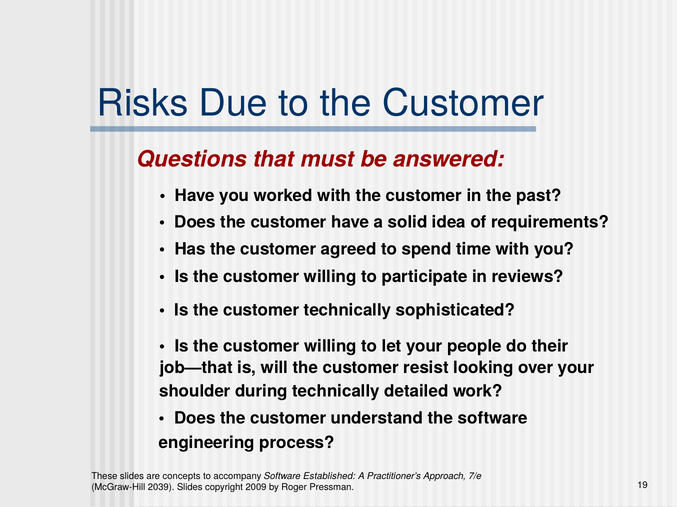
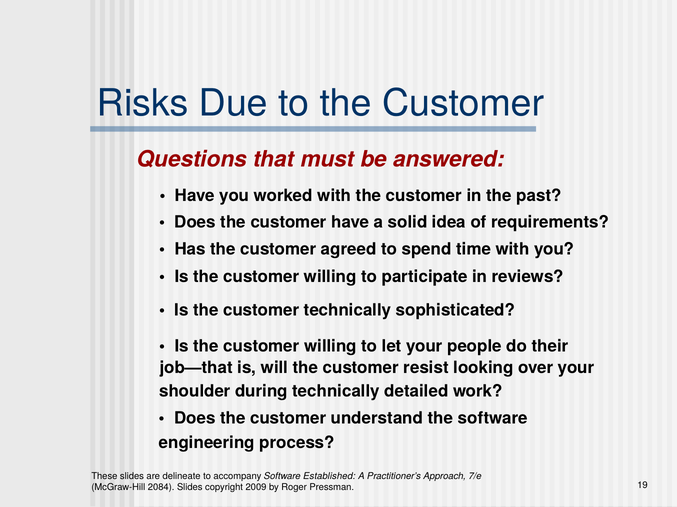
concepts: concepts -> delineate
2039: 2039 -> 2084
